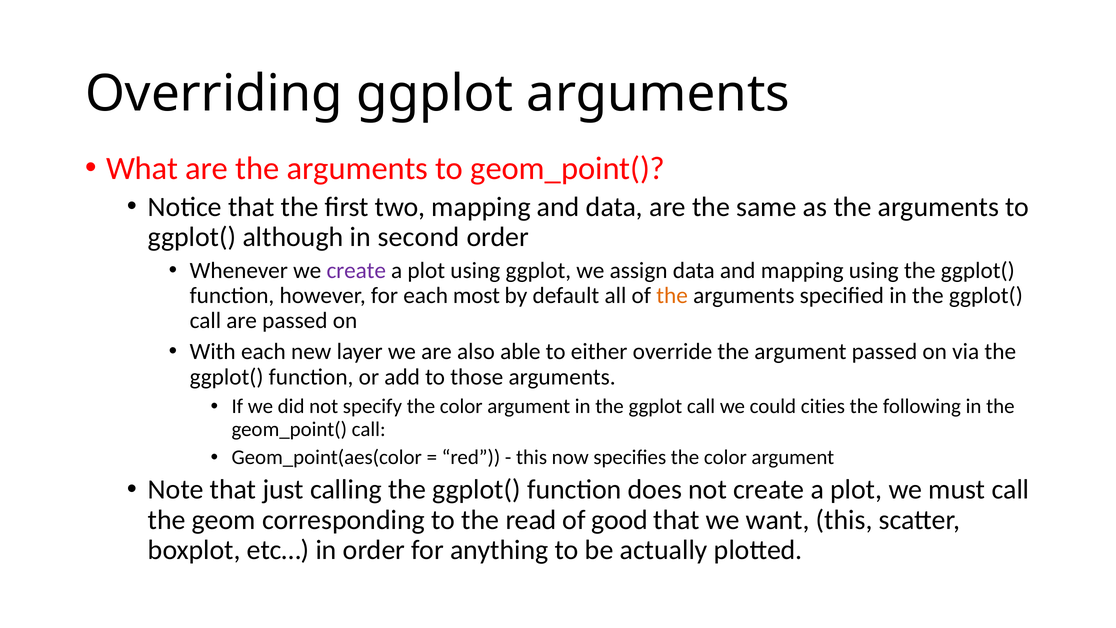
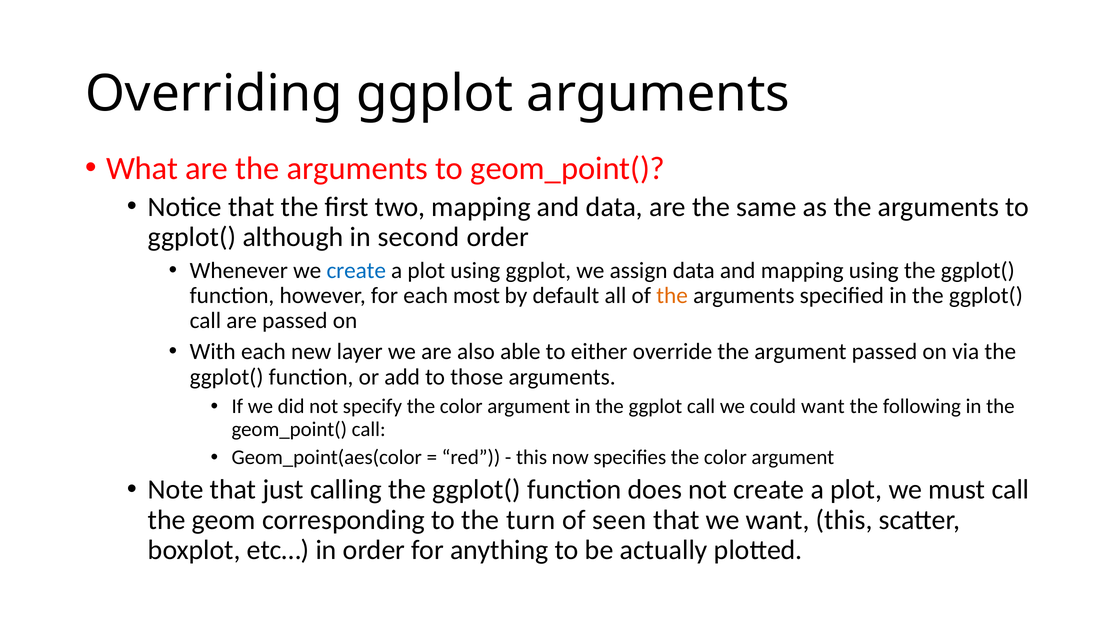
create at (356, 270) colour: purple -> blue
could cities: cities -> want
read: read -> turn
good: good -> seen
